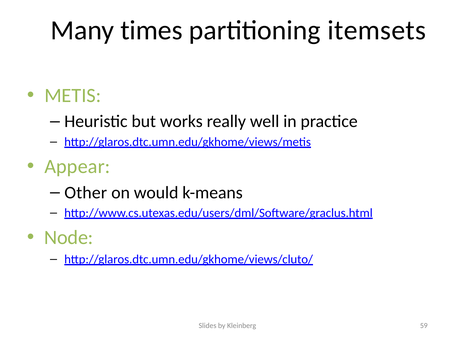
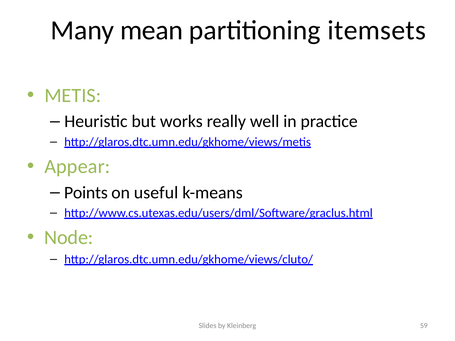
times: times -> mean
Other: Other -> Points
would: would -> useful
